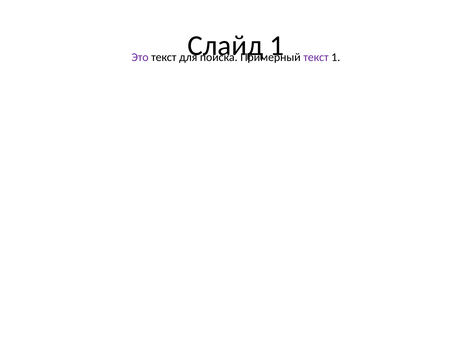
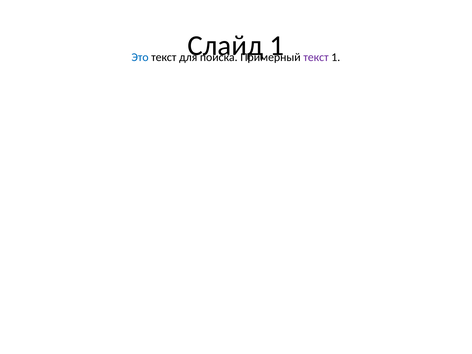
Это colour: purple -> blue
